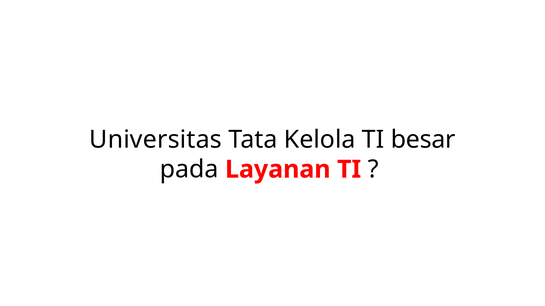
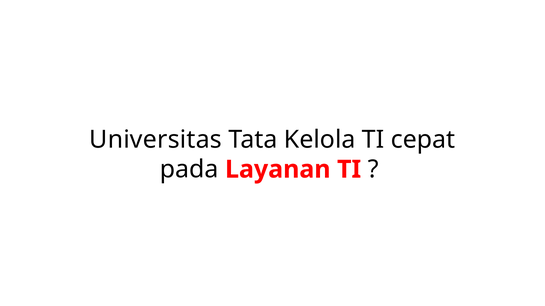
besar: besar -> cepat
